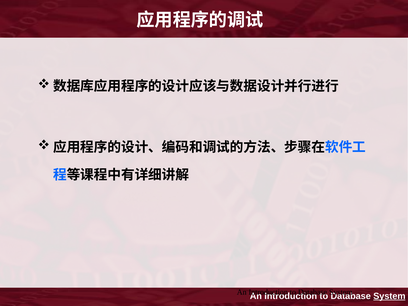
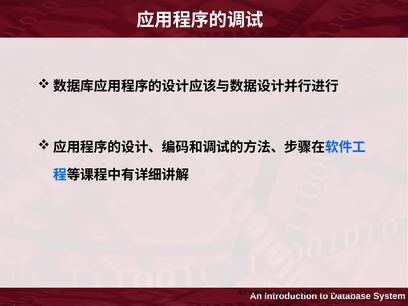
System at (389, 296) underline: present -> none
